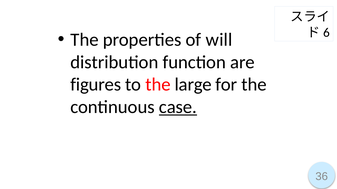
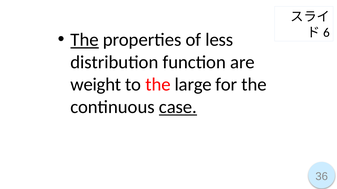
The at (85, 40) underline: none -> present
will: will -> less
figures: figures -> weight
